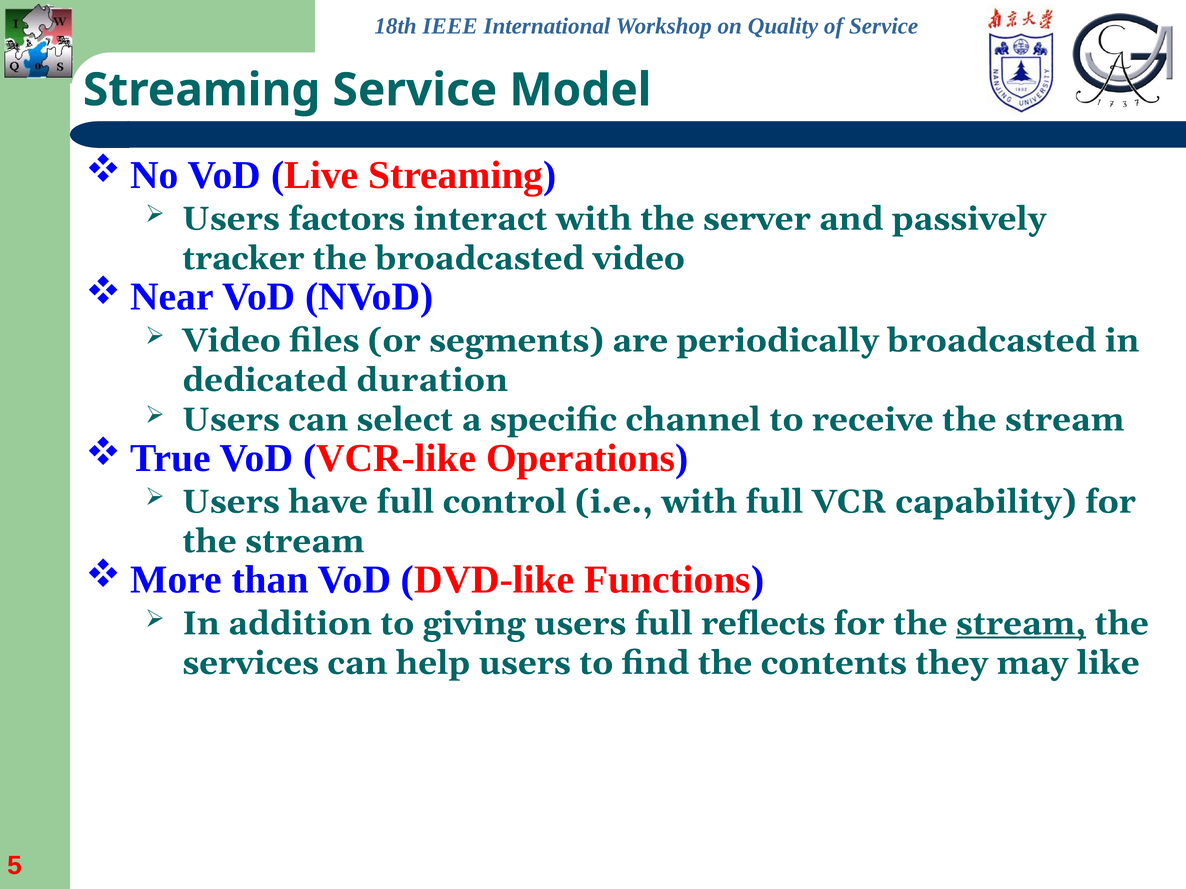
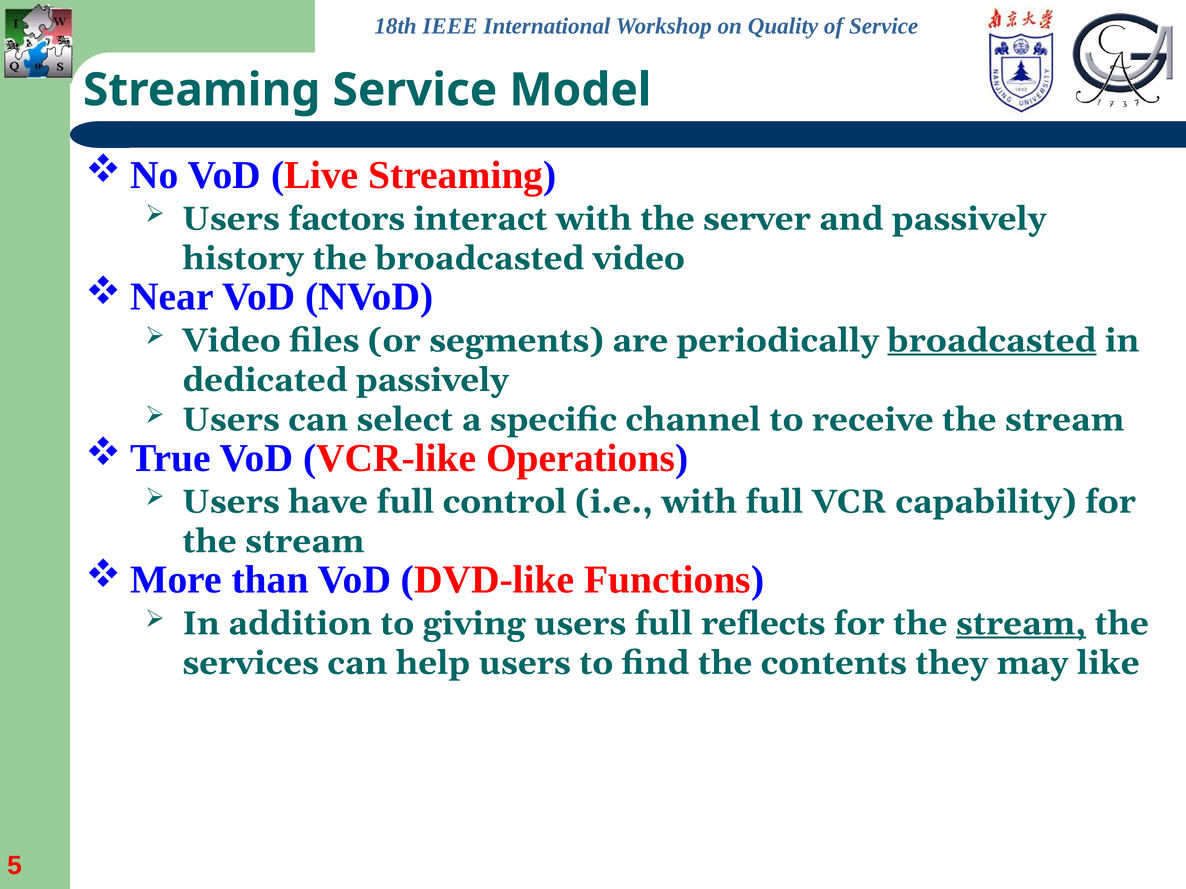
tracker: tracker -> history
broadcasted at (992, 341) underline: none -> present
dedicated duration: duration -> passively
